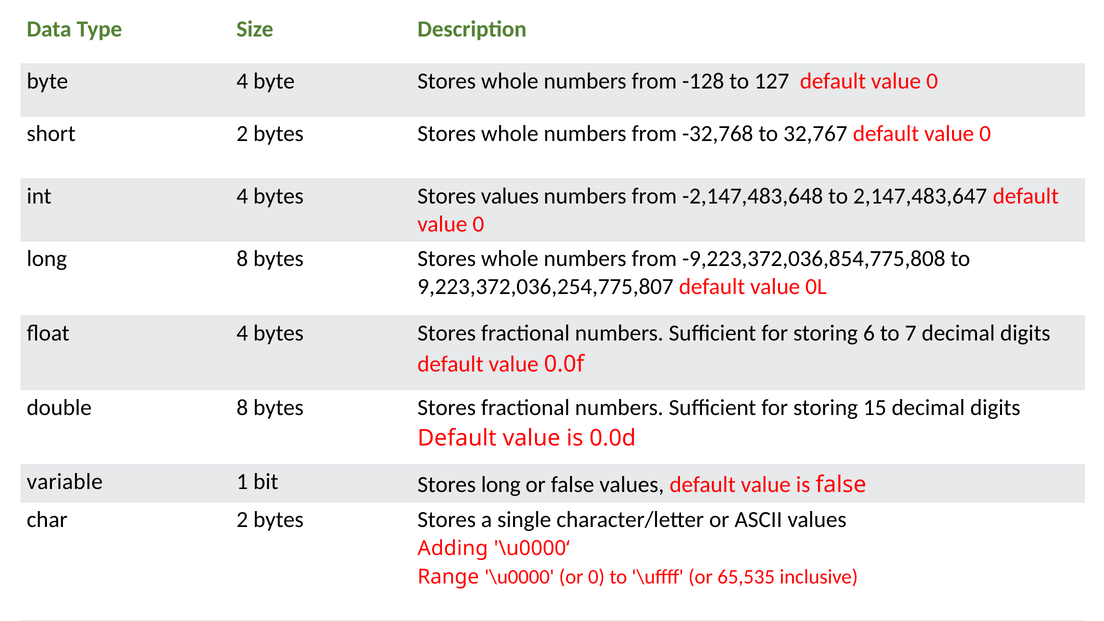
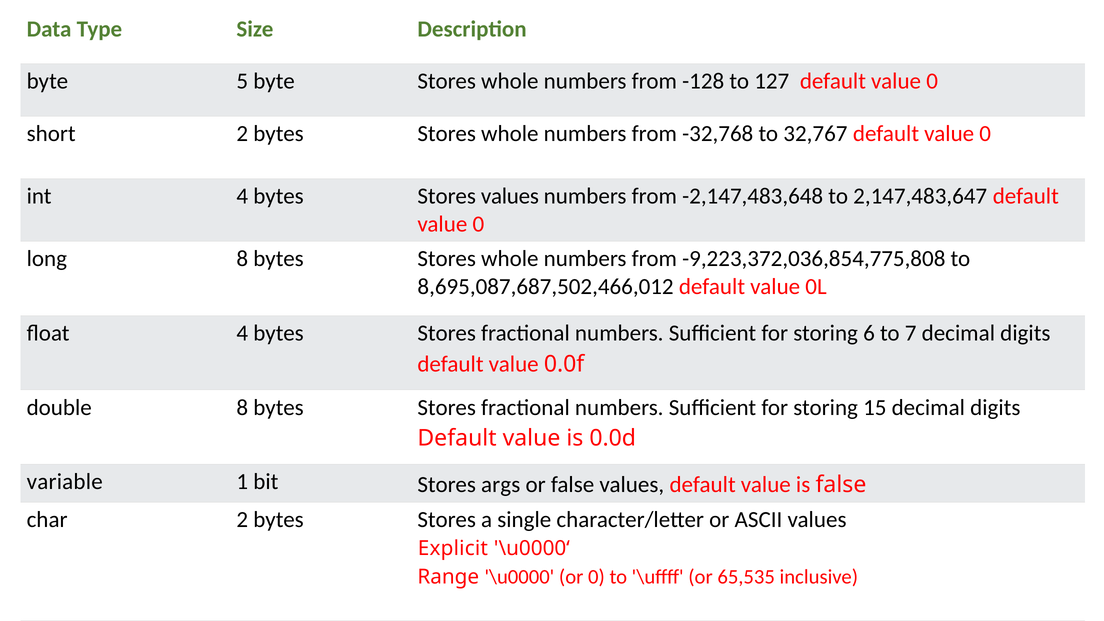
byte 4: 4 -> 5
9,223,372,036,254,775,807: 9,223,372,036,254,775,807 -> 8,695,087,687,502,466,012
Stores long: long -> args
Adding: Adding -> Explicit
